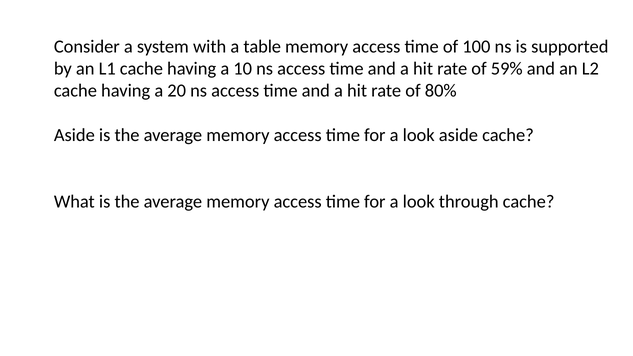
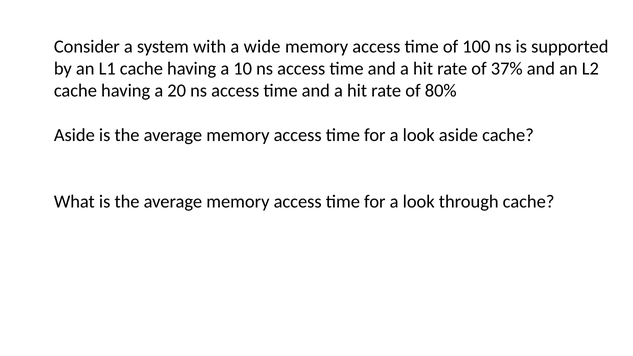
table: table -> wide
59%: 59% -> 37%
